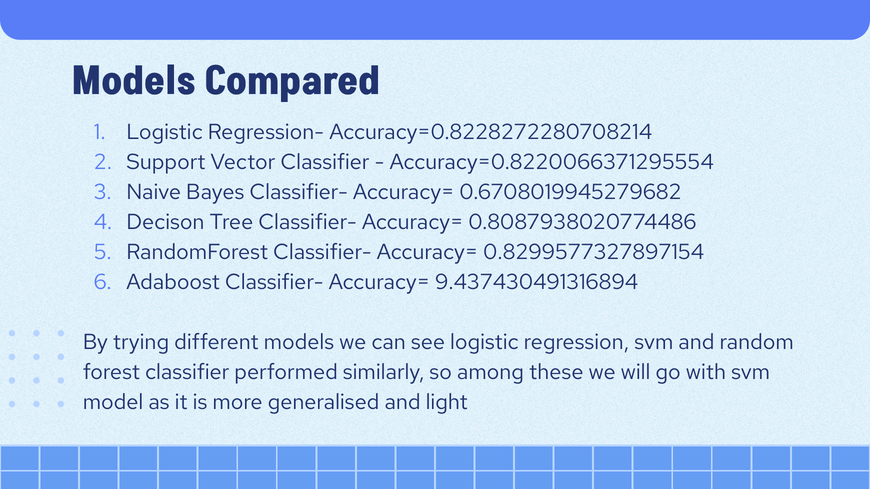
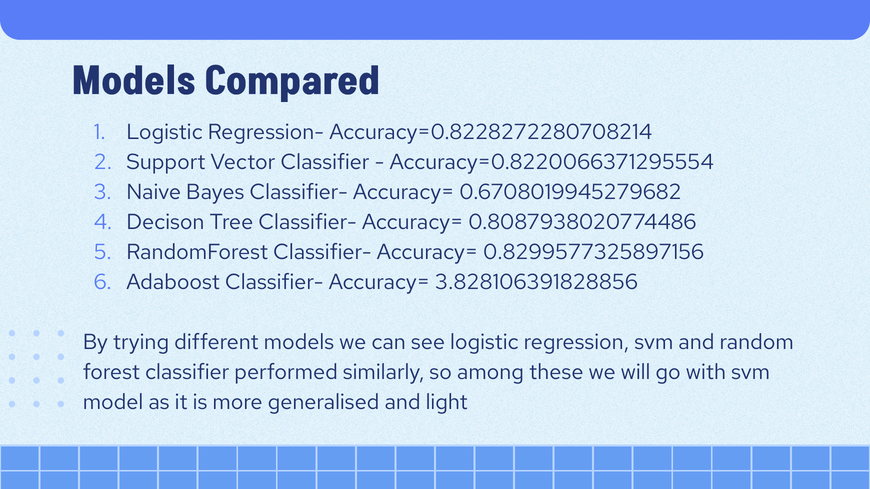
0.8299577327897154: 0.8299577327897154 -> 0.8299577325897156
9.437430491316894: 9.437430491316894 -> 3.828106391828856
